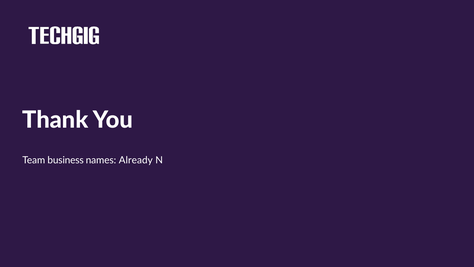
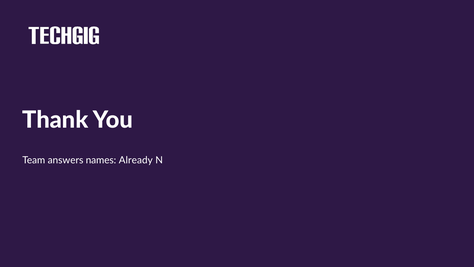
business: business -> answers
